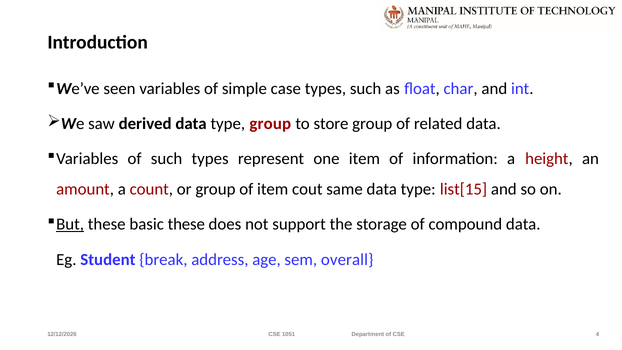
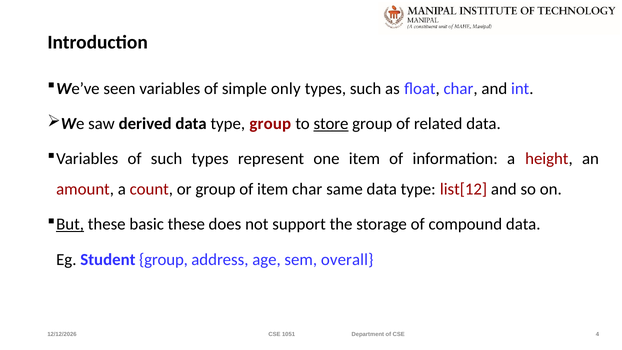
case: case -> only
store underline: none -> present
item cout: cout -> char
list[15: list[15 -> list[12
Student break: break -> group
